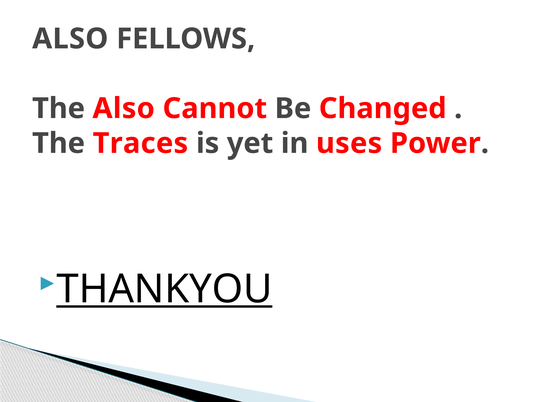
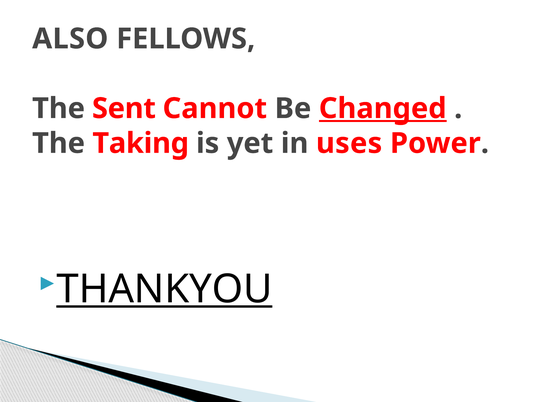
The Also: Also -> Sent
Changed underline: none -> present
Traces: Traces -> Taking
